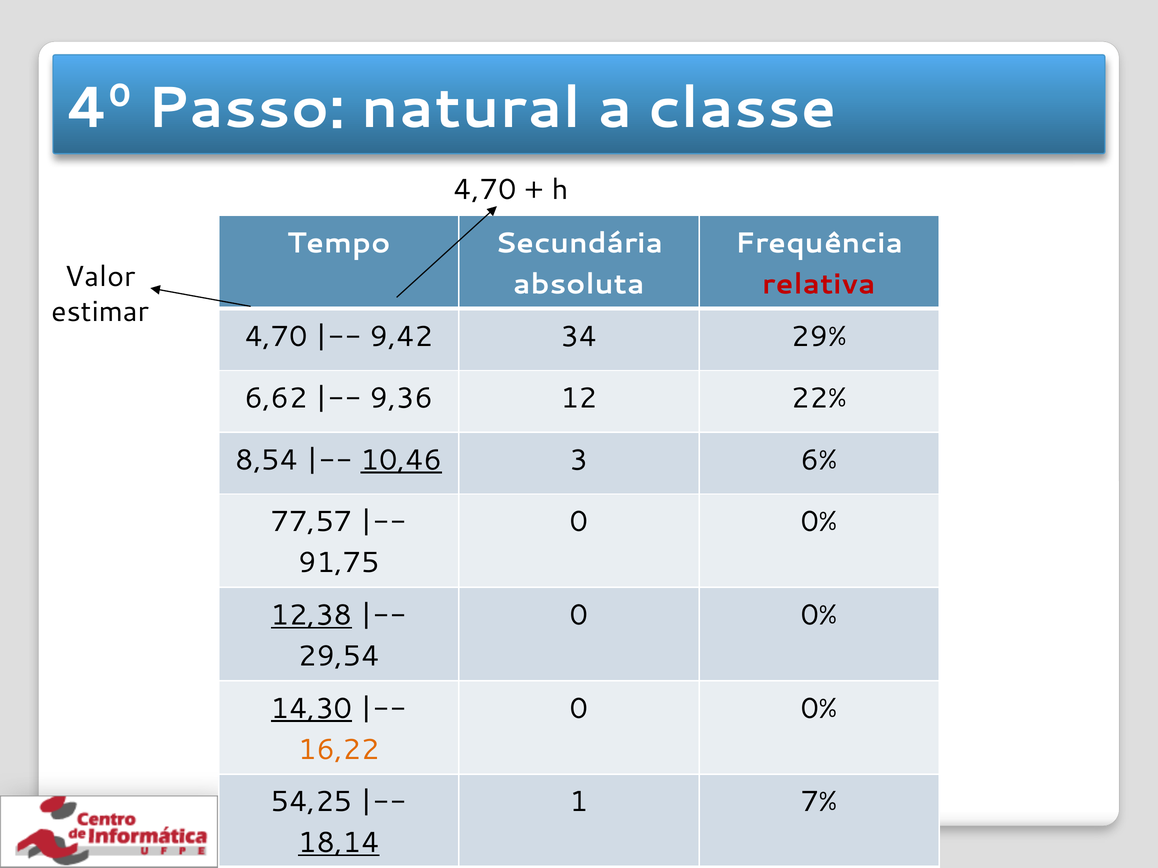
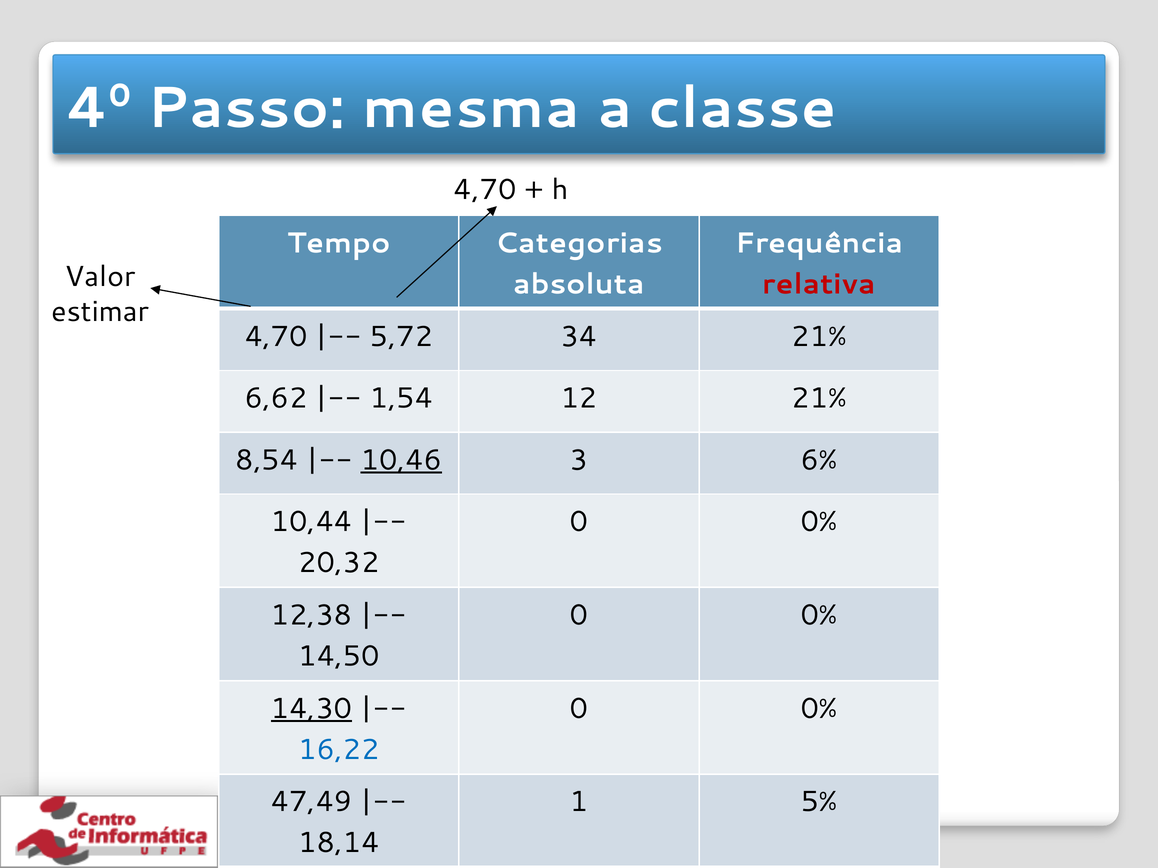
natural: natural -> mesma
Secundária: Secundária -> Categorias
9,42: 9,42 -> 5,72
34 29%: 29% -> 21%
9,36: 9,36 -> 1,54
12 22%: 22% -> 21%
77,57: 77,57 -> 10,44
91,75: 91,75 -> 20,32
12,38 underline: present -> none
29,54: 29,54 -> 14,50
16,22 colour: orange -> blue
54,25: 54,25 -> 47,49
7%: 7% -> 5%
18,14 underline: present -> none
